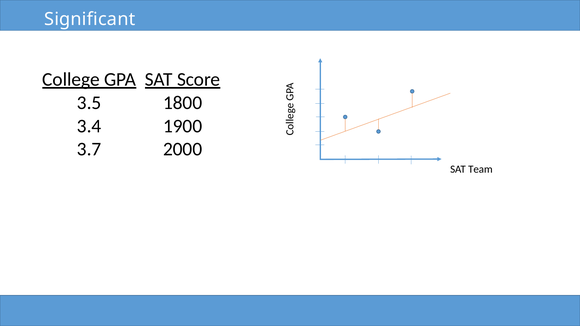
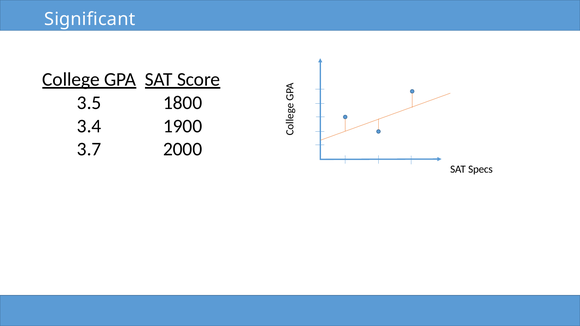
Team: Team -> Specs
